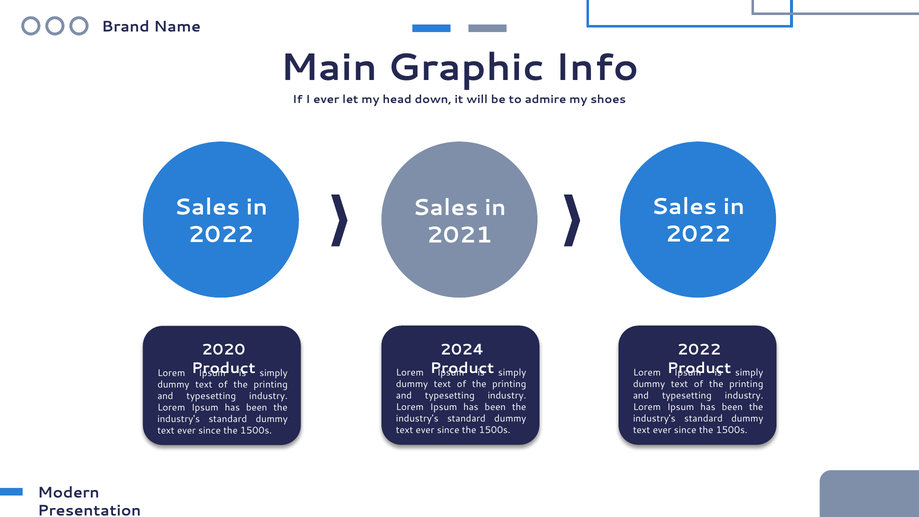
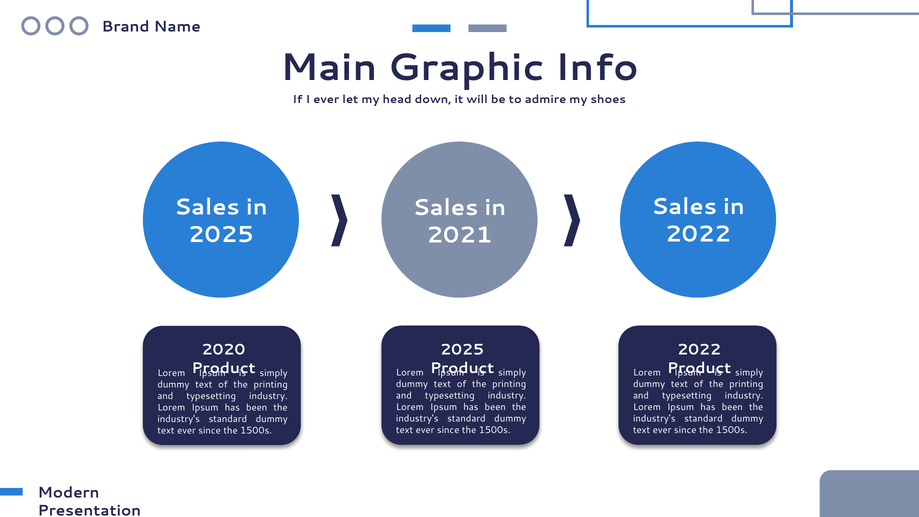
2022 at (221, 235): 2022 -> 2025
2024 at (462, 350): 2024 -> 2025
